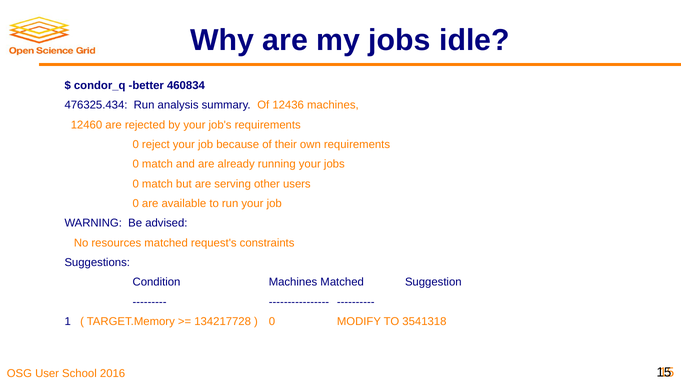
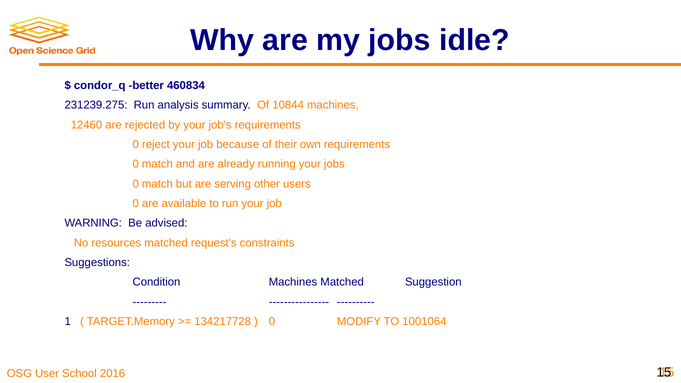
476325.434: 476325.434 -> 231239.275
12436: 12436 -> 10844
3541318: 3541318 -> 1001064
